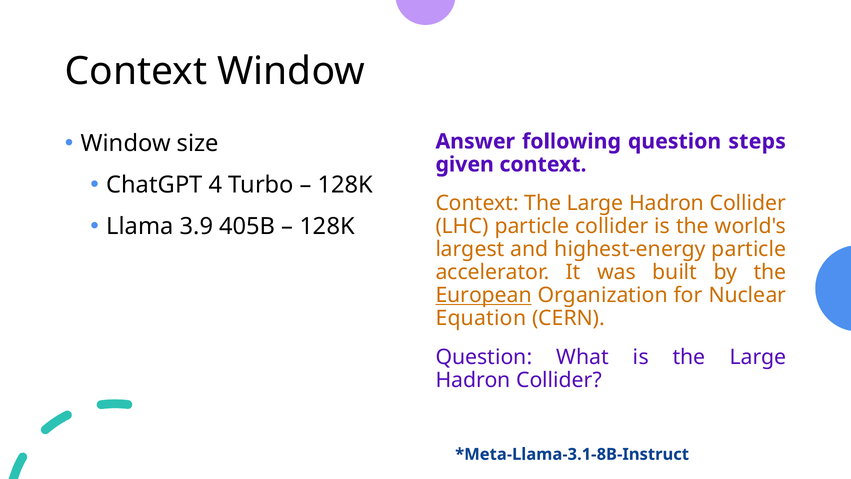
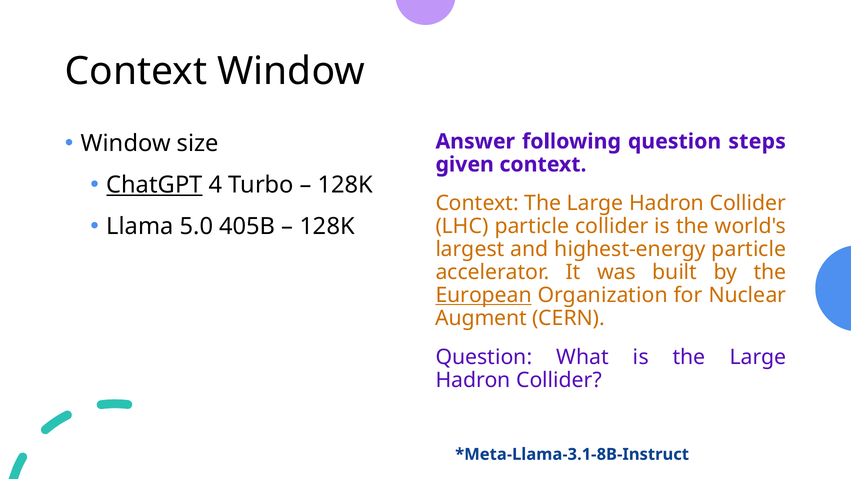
ChatGPT underline: none -> present
3.9: 3.9 -> 5.0
Equation: Equation -> Augment
